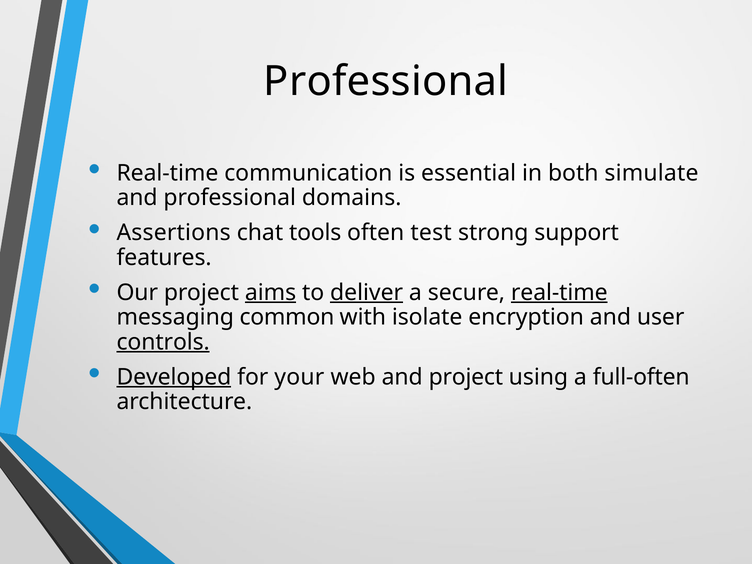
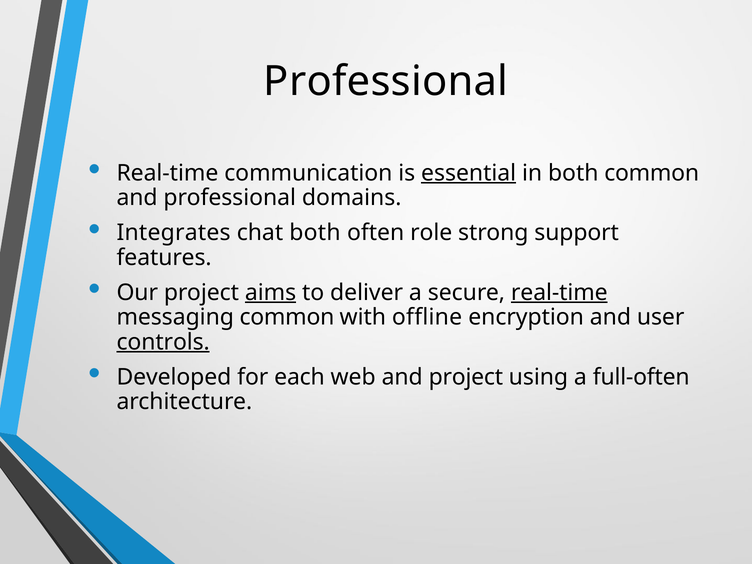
essential underline: none -> present
both simulate: simulate -> common
Assertions: Assertions -> Integrates
chat tools: tools -> both
test: test -> role
deliver underline: present -> none
isolate: isolate -> offline
Developed underline: present -> none
your: your -> each
